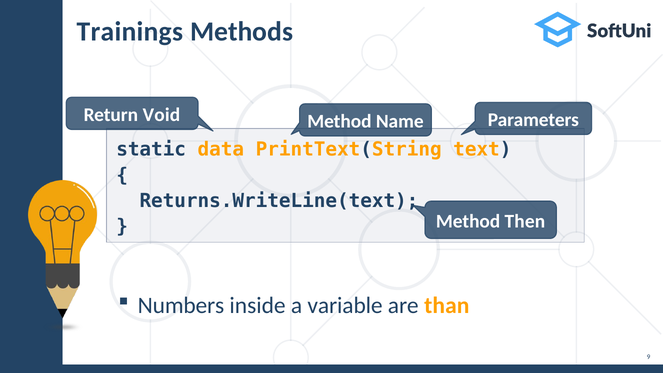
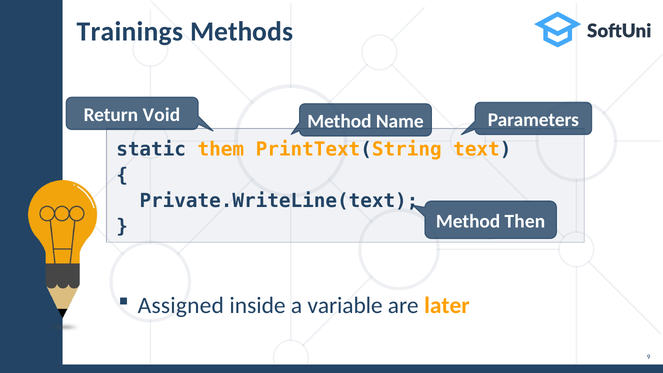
data: data -> them
Returns.WriteLine(text: Returns.WriteLine(text -> Private.WriteLine(text
Numbers: Numbers -> Assigned
than: than -> later
